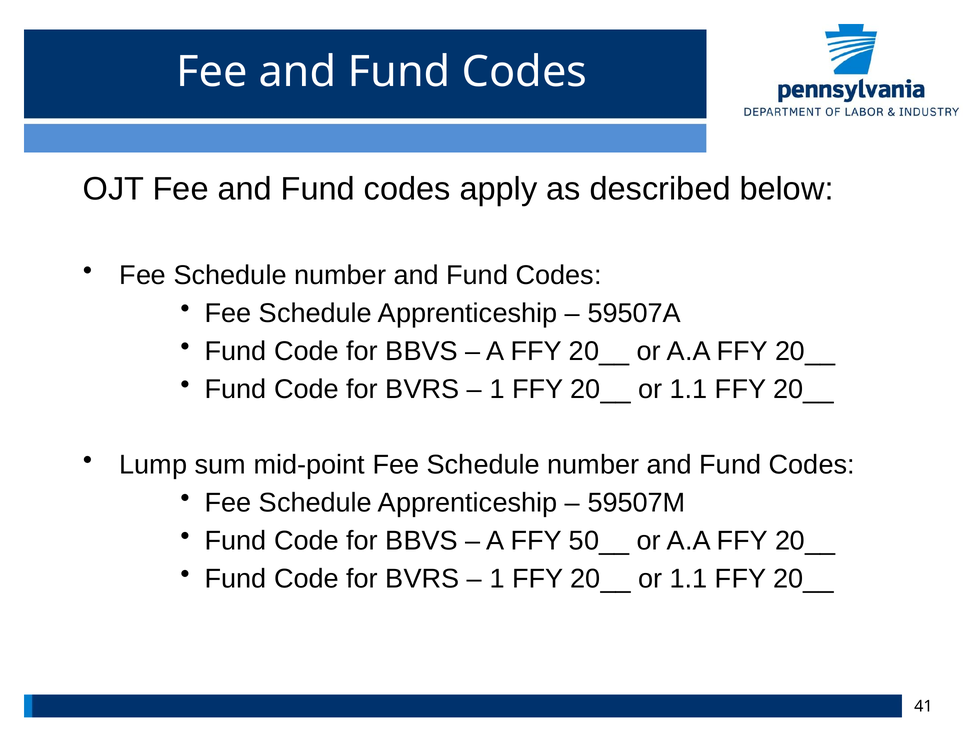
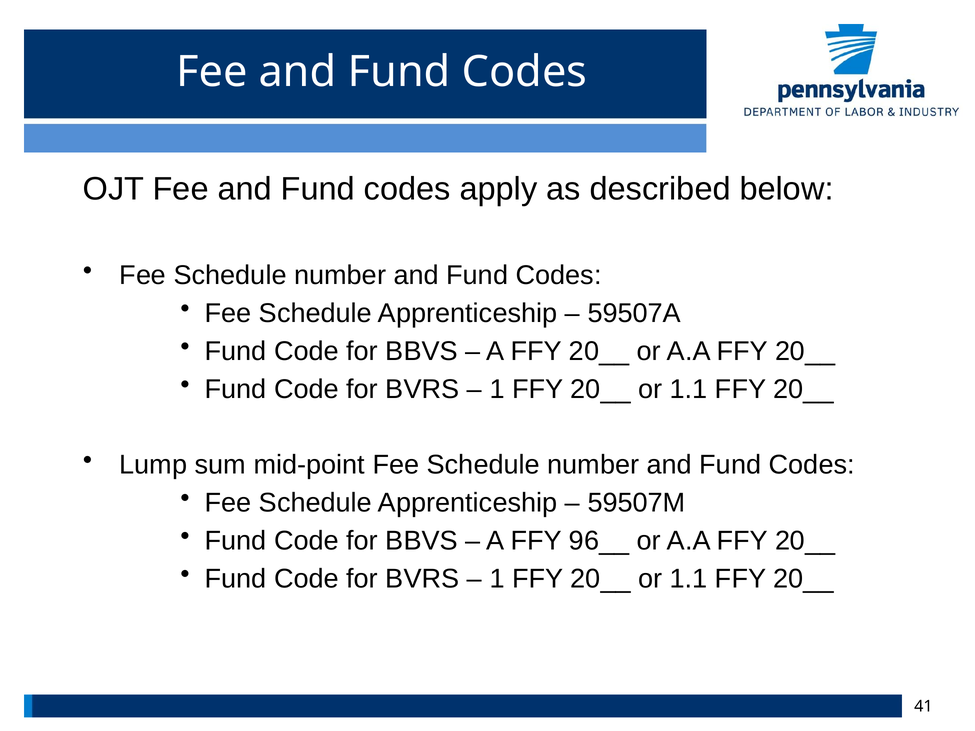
50__: 50__ -> 96__
